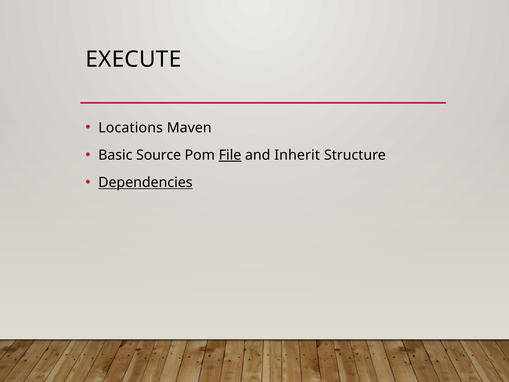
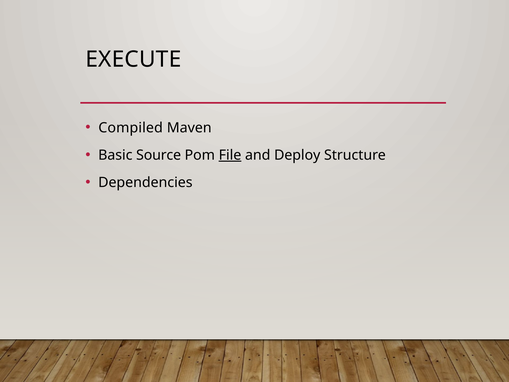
Locations: Locations -> Compiled
Inherit: Inherit -> Deploy
Dependencies underline: present -> none
